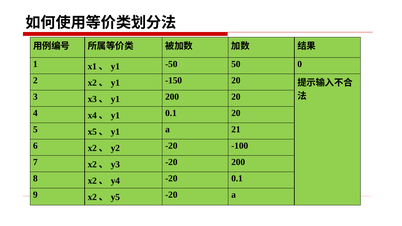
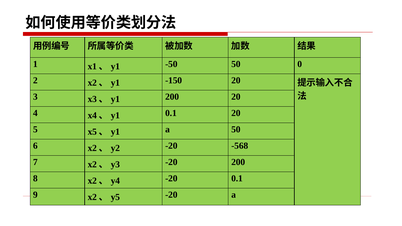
a 21: 21 -> 50
-100: -100 -> -568
